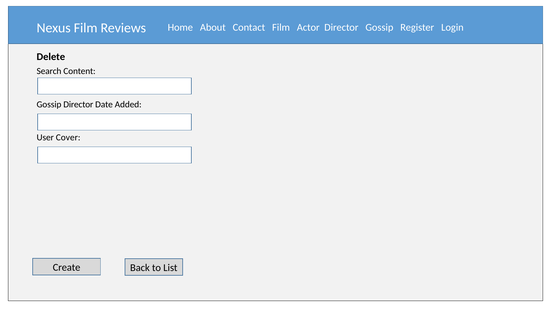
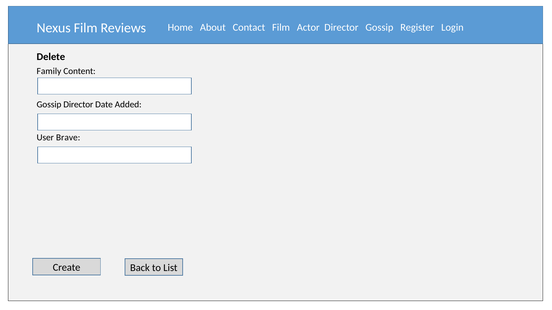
Search: Search -> Family
Cover: Cover -> Brave
